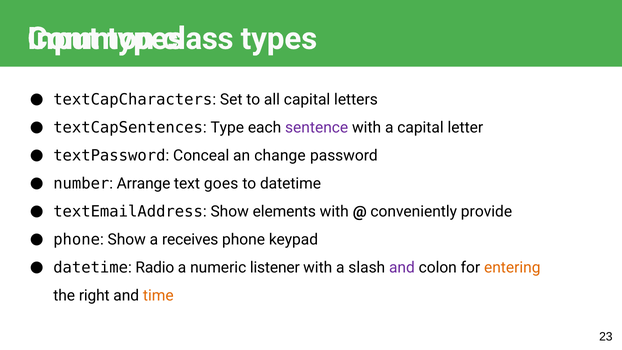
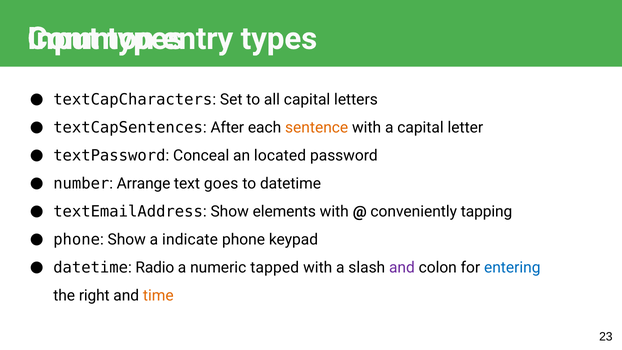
class: class -> entry
Type: Type -> After
sentence colour: purple -> orange
change: change -> located
provide: provide -> tapping
receives: receives -> indicate
listener: listener -> tapped
entering colour: orange -> blue
